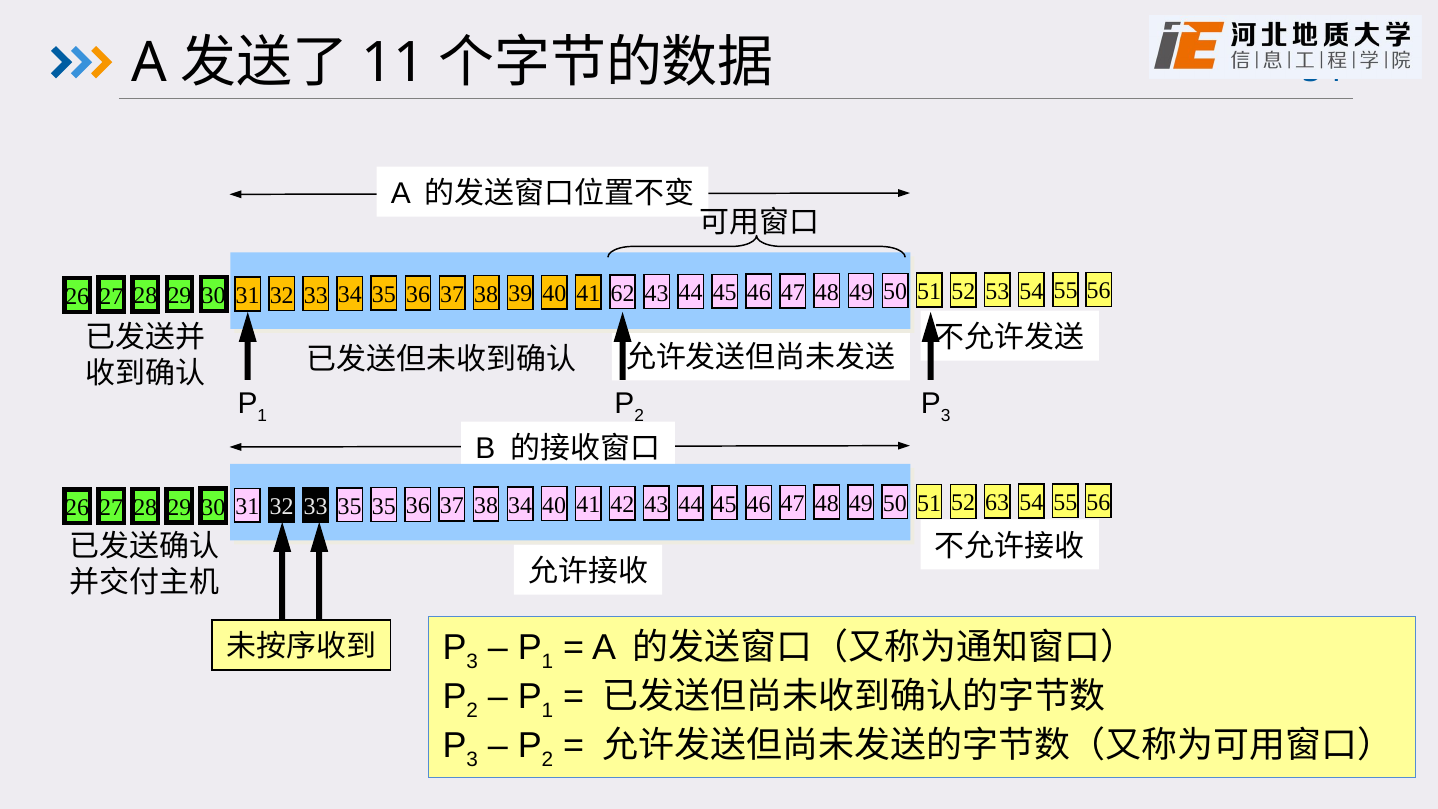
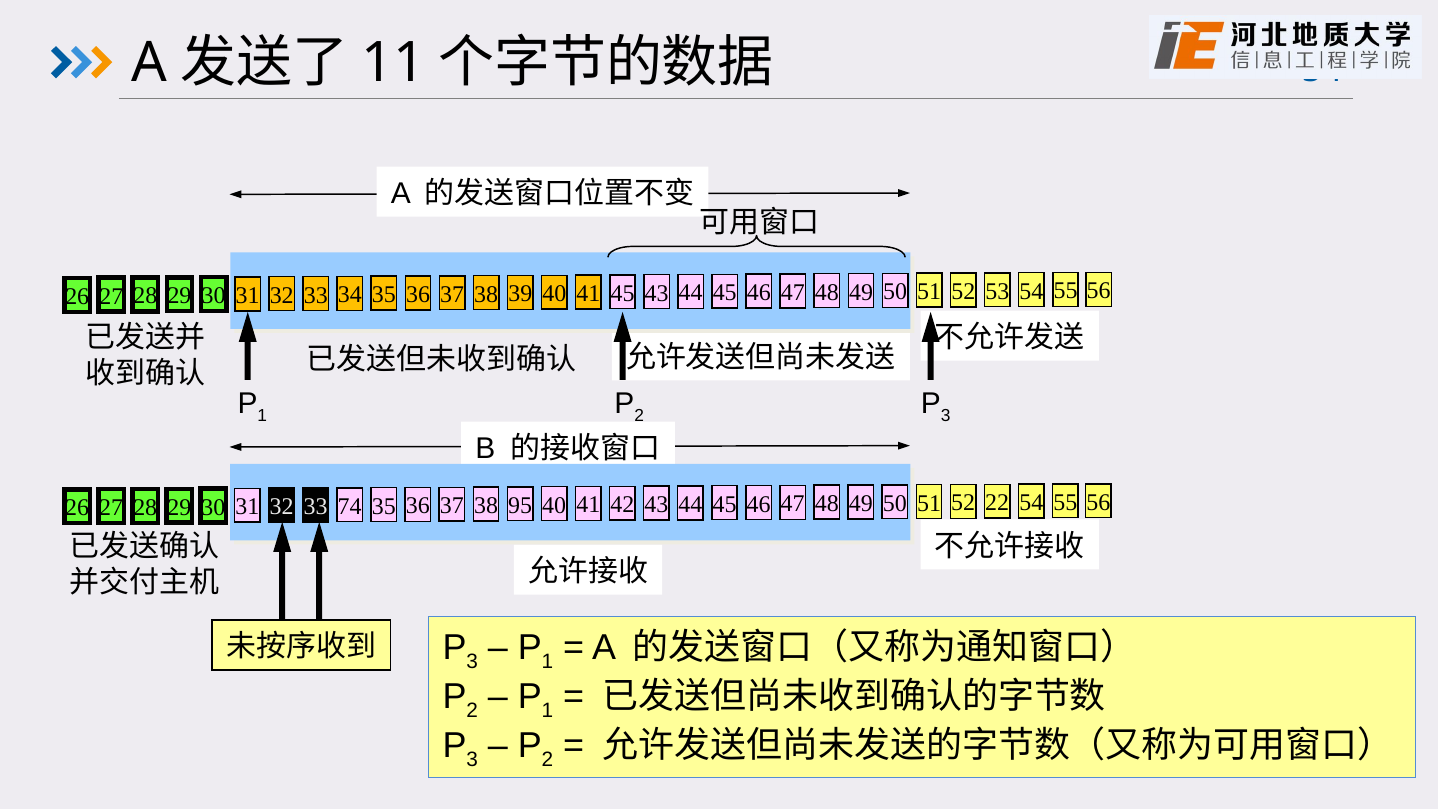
41 62: 62 -> 45
33 35: 35 -> 74
38 34: 34 -> 95
63: 63 -> 22
